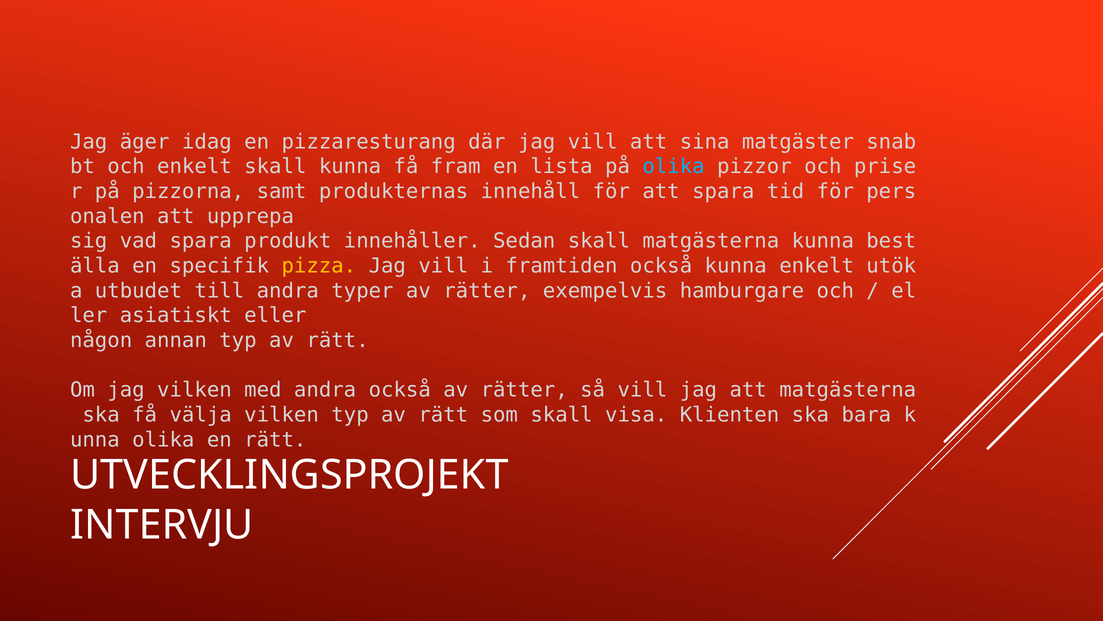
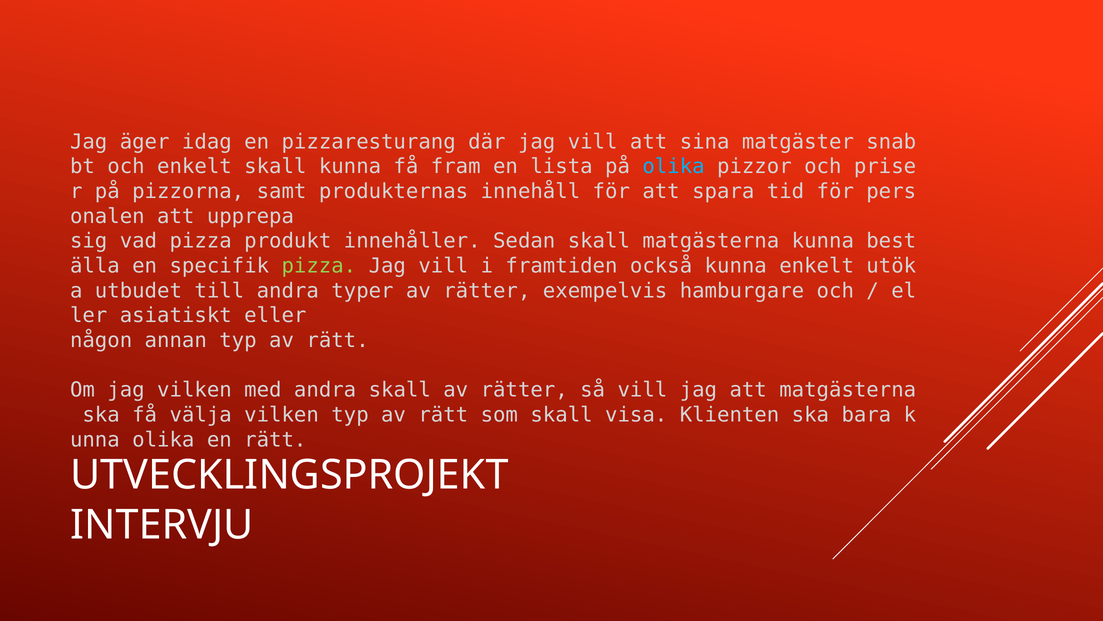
vad spara: spara -> pizza
pizza at (319, 266) colour: yellow -> light green
andra också: också -> skall
